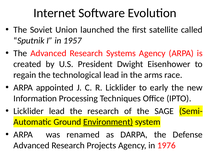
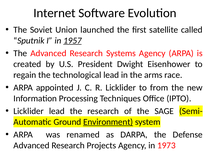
1957 underline: none -> present
early: early -> from
1976: 1976 -> 1973
